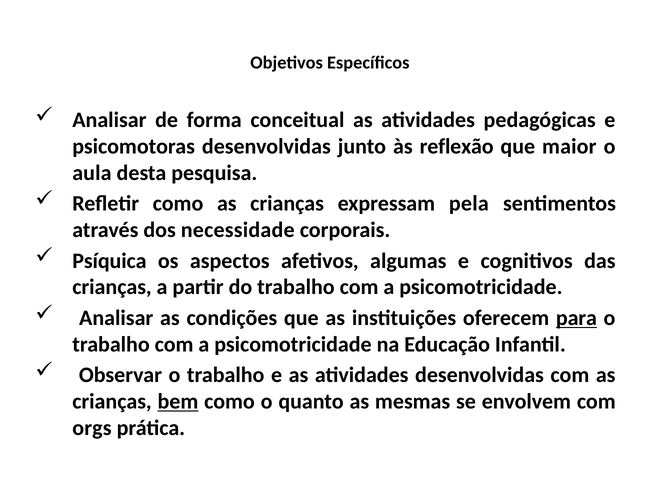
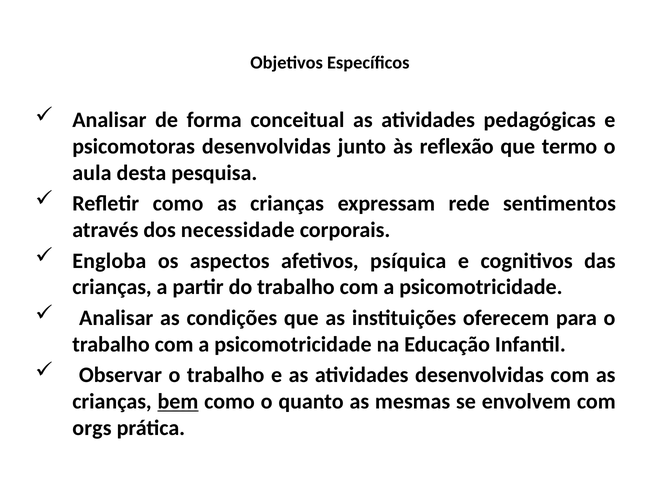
maior: maior -> termo
pela: pela -> rede
Psíquica: Psíquica -> Engloba
algumas: algumas -> psíquica
para underline: present -> none
